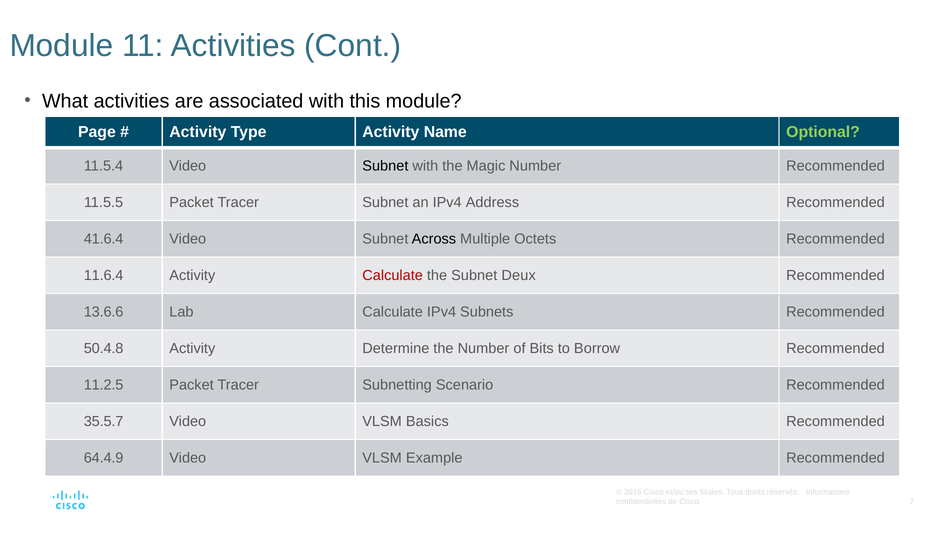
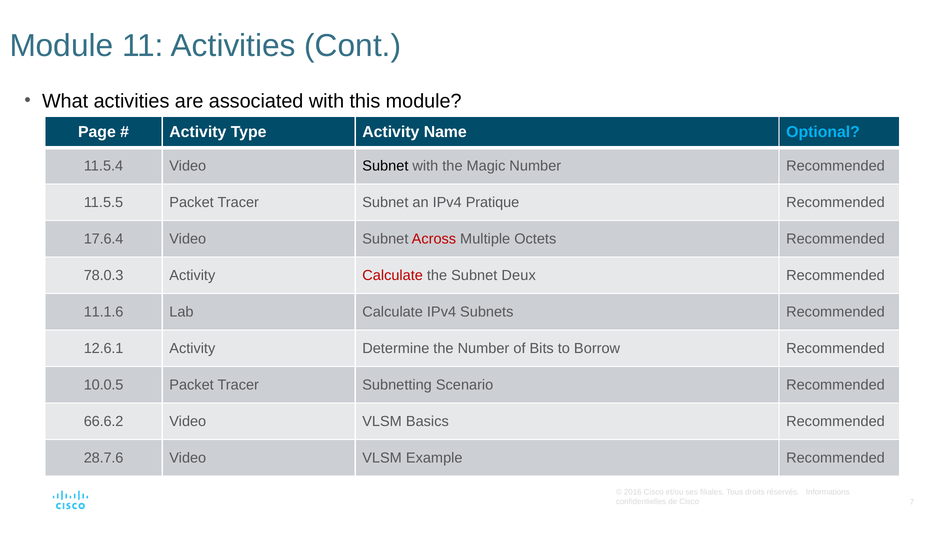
Optional colour: light green -> light blue
Address: Address -> Pratique
41.6.4: 41.6.4 -> 17.6.4
Across colour: black -> red
11.6.4: 11.6.4 -> 78.0.3
13.6.6: 13.6.6 -> 11.1.6
50.4.8: 50.4.8 -> 12.6.1
11.2.5: 11.2.5 -> 10.0.5
35.5.7: 35.5.7 -> 66.6.2
64.4.9: 64.4.9 -> 28.7.6
